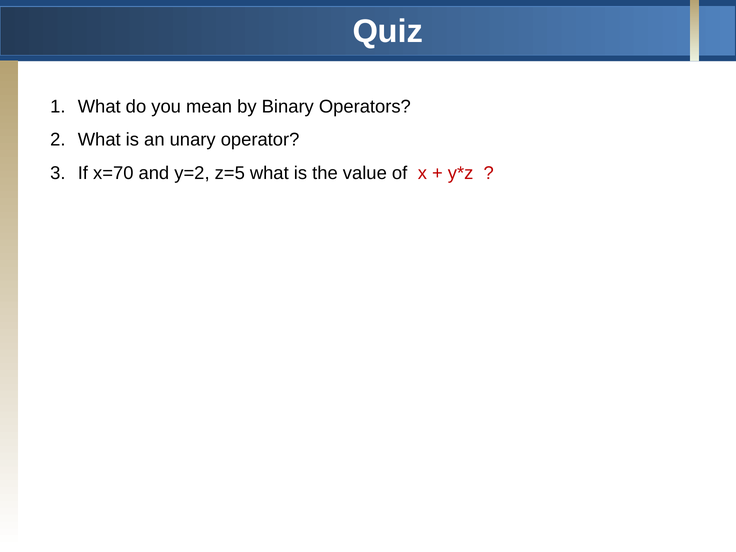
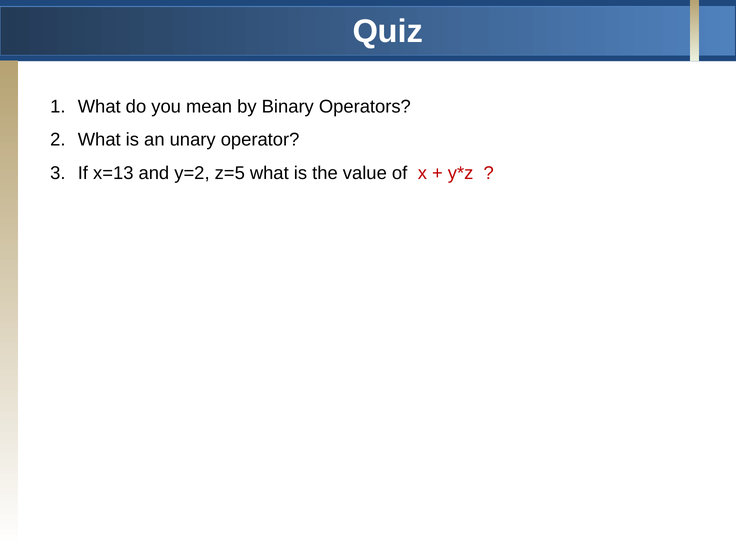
x=70: x=70 -> x=13
